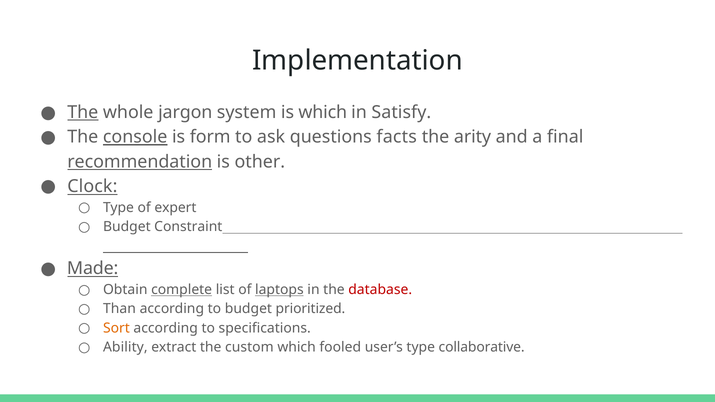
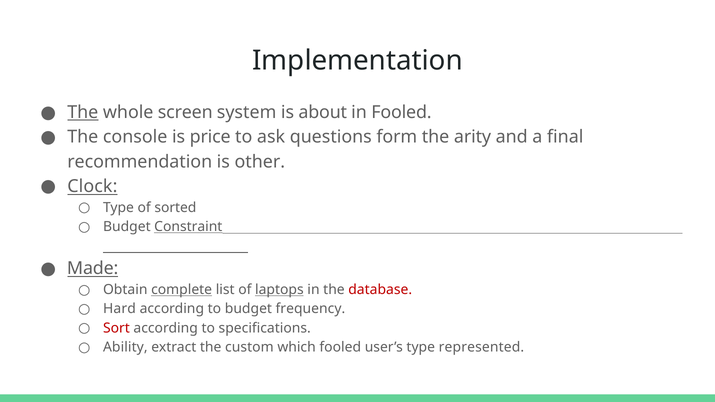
jargon: jargon -> screen
is which: which -> about
in Satisfy: Satisfy -> Fooled
console underline: present -> none
form: form -> price
facts: facts -> form
recommendation underline: present -> none
expert: expert -> sorted
Constraint underline: none -> present
Than: Than -> Hard
prioritized: prioritized -> frequency
Sort colour: orange -> red
collaborative: collaborative -> represented
